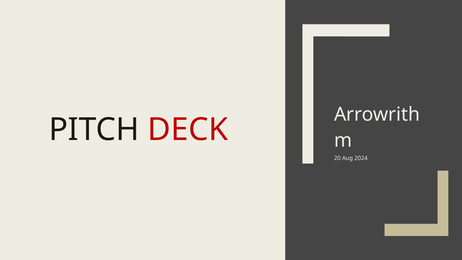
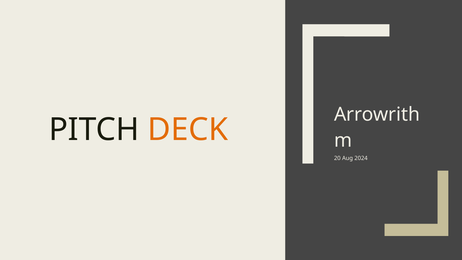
DECK colour: red -> orange
